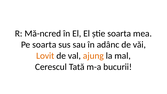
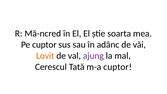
Pe soarta: soarta -> cuptor
ajung colour: orange -> purple
m-a bucurii: bucurii -> cuptor
